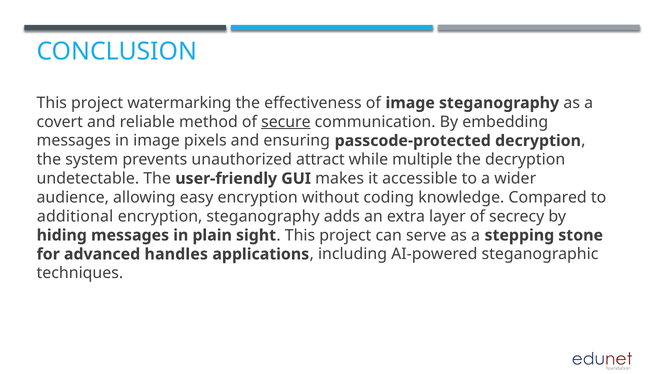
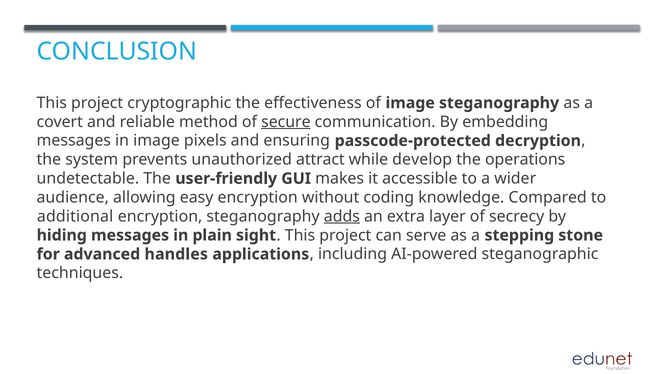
watermarking: watermarking -> cryptographic
multiple: multiple -> develop
the decryption: decryption -> operations
adds underline: none -> present
